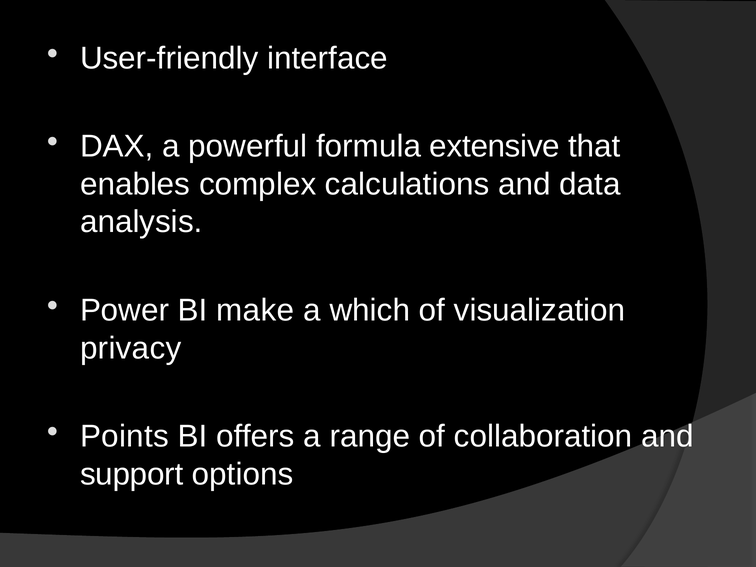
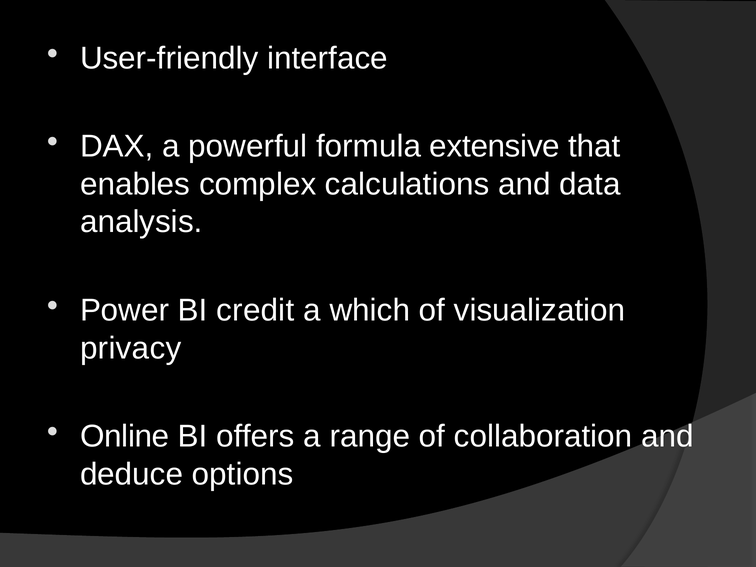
make: make -> credit
Points: Points -> Online
support: support -> deduce
